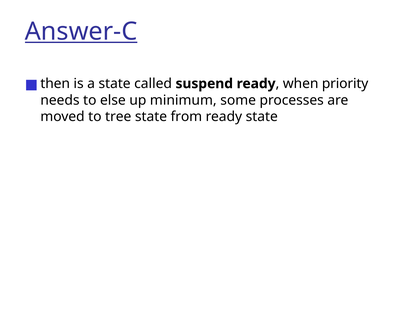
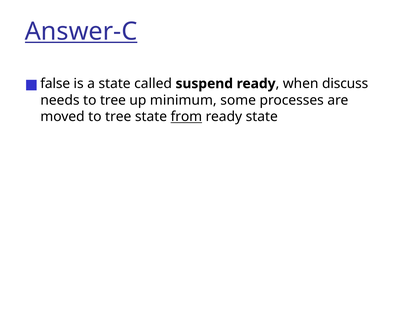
then: then -> false
priority: priority -> discuss
needs to else: else -> tree
from underline: none -> present
